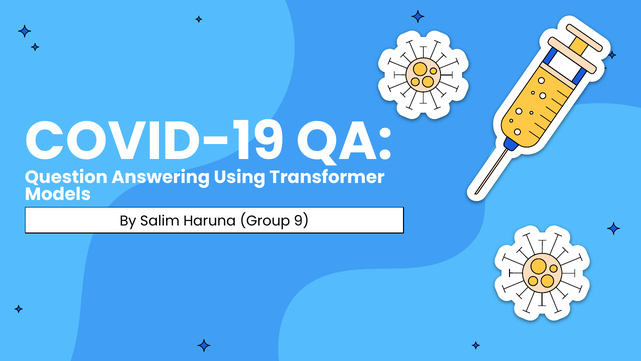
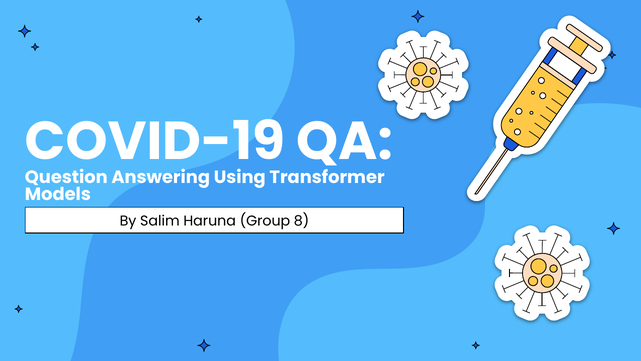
9: 9 -> 8
